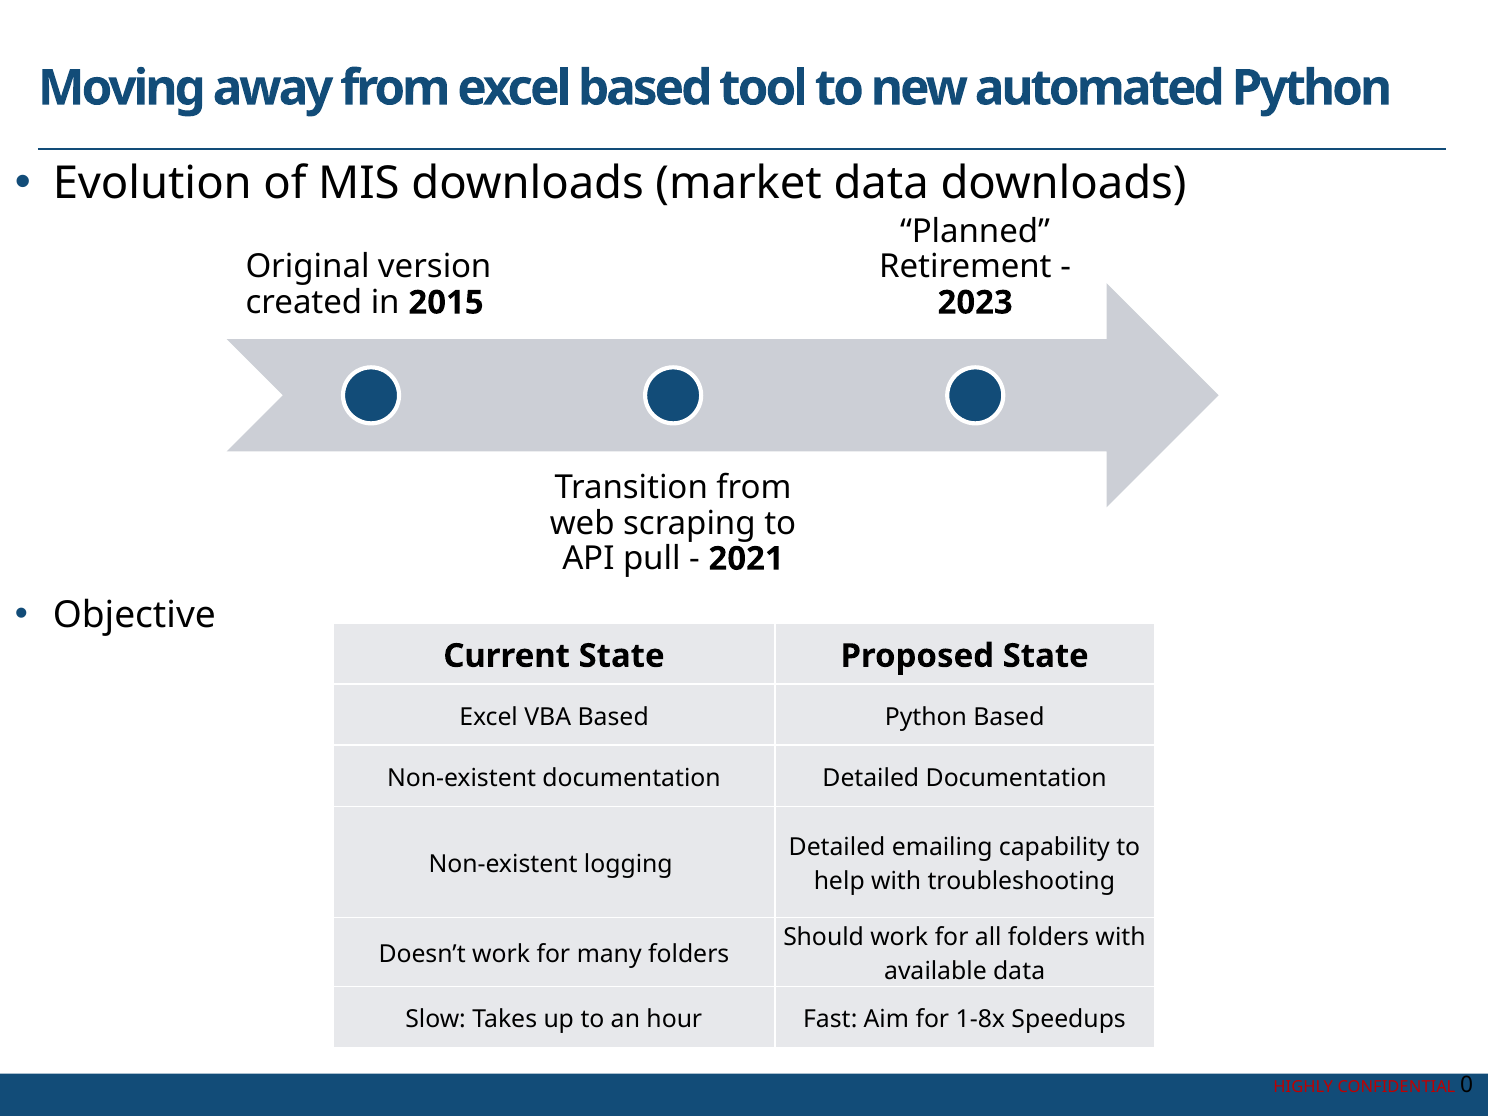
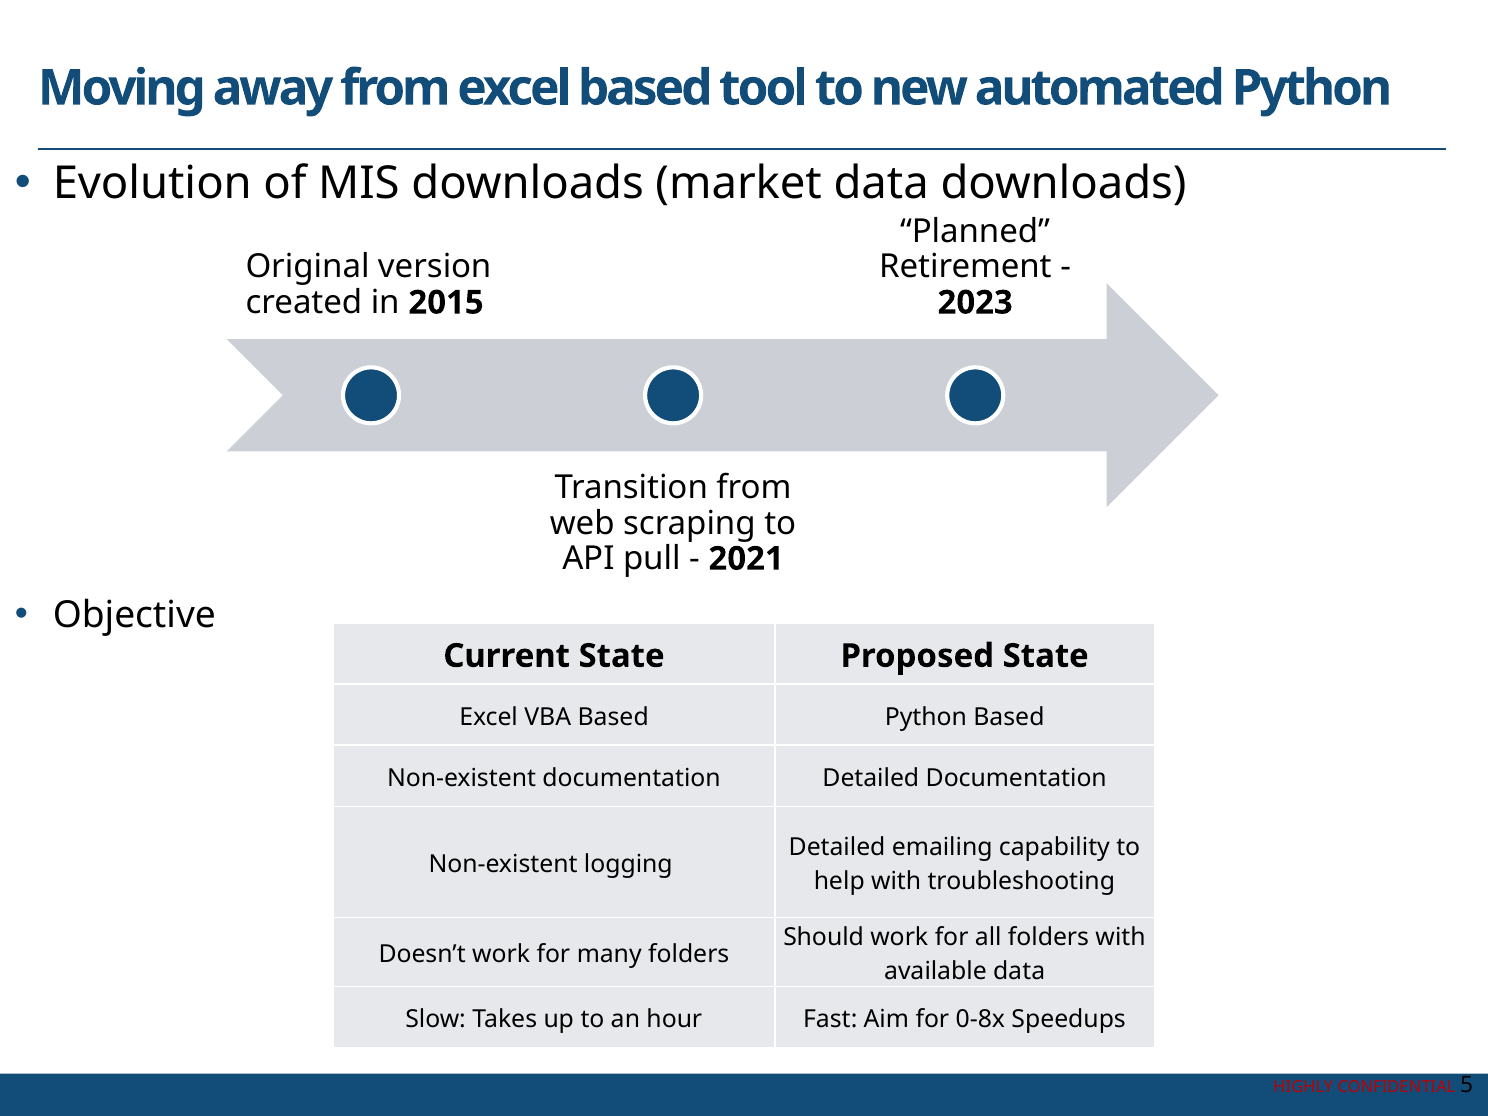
1-8x: 1-8x -> 0-8x
0: 0 -> 5
